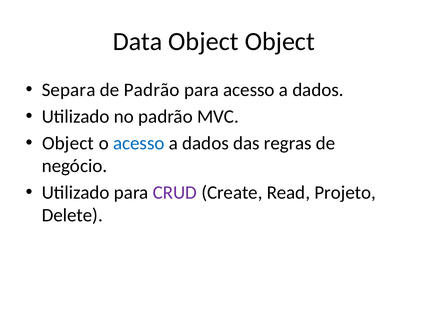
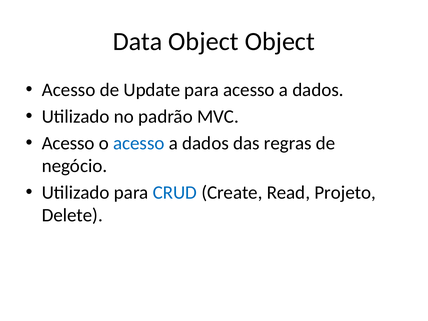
Separa at (69, 90): Separa -> Acesso
de Padrão: Padrão -> Update
Object at (68, 143): Object -> Acesso
CRUD colour: purple -> blue
